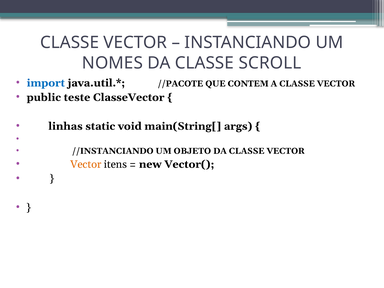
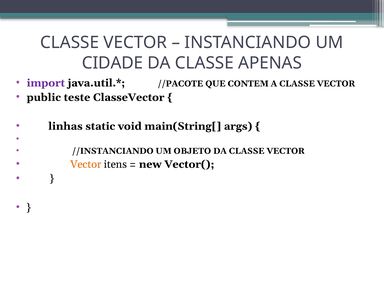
NOMES: NOMES -> CIDADE
SCROLL: SCROLL -> APENAS
import colour: blue -> purple
